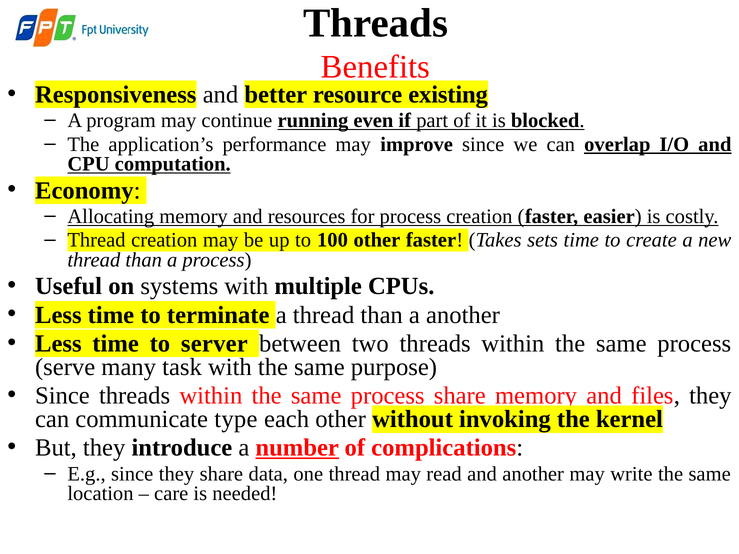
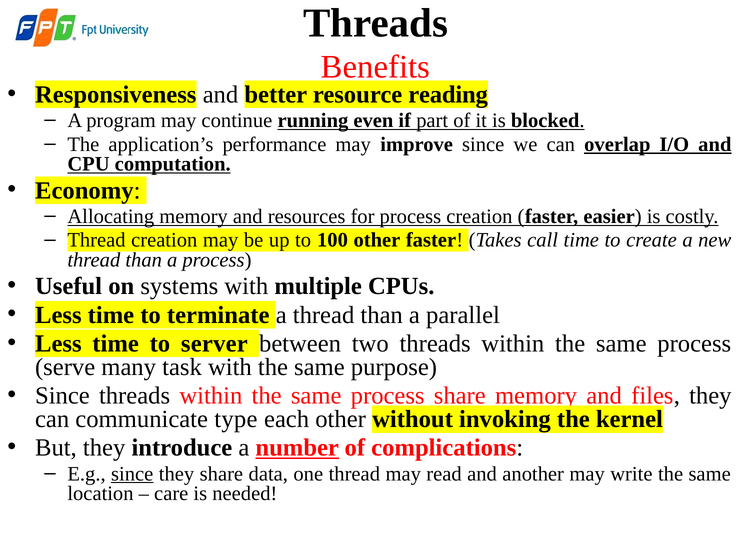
existing: existing -> reading
sets: sets -> call
a another: another -> parallel
since at (132, 474) underline: none -> present
